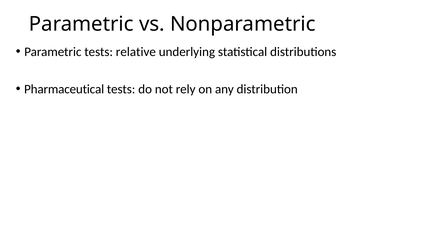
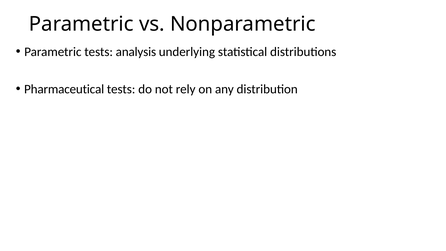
relative: relative -> analysis
